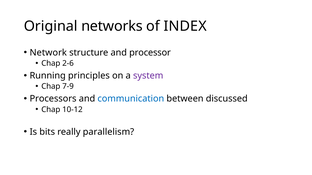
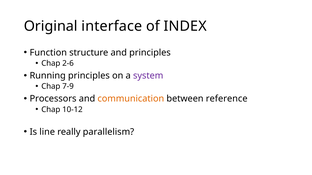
networks: networks -> interface
Network: Network -> Function
and processor: processor -> principles
communication colour: blue -> orange
discussed: discussed -> reference
bits: bits -> line
